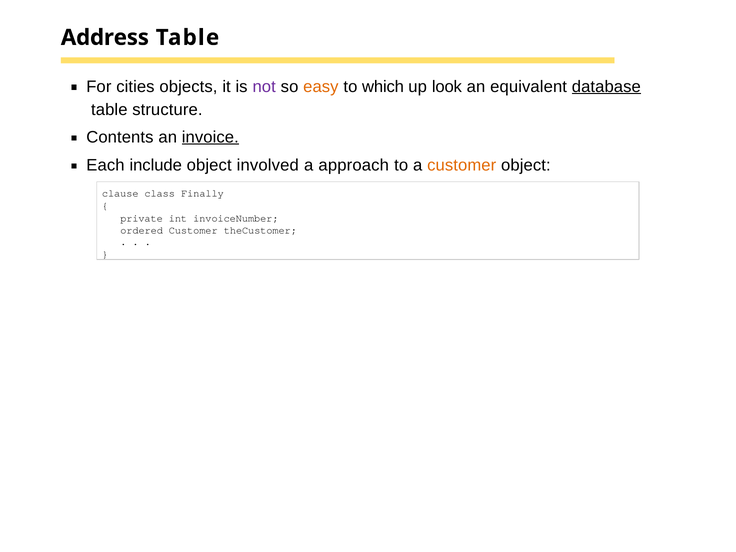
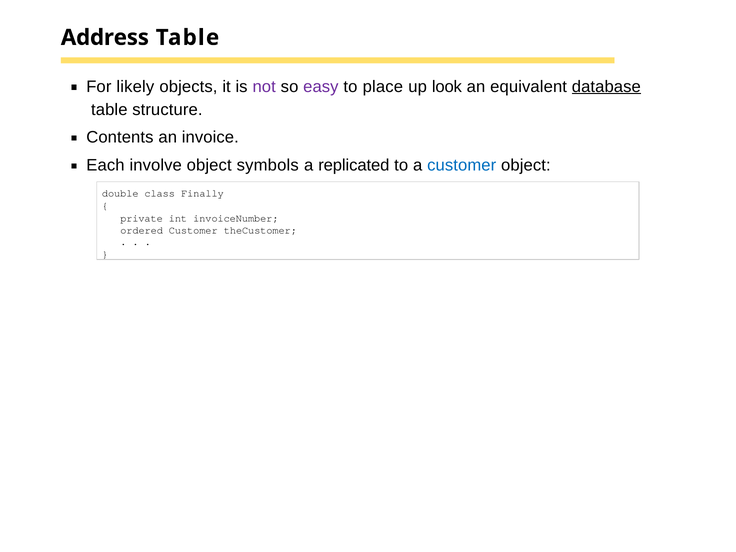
cities: cities -> likely
easy colour: orange -> purple
which: which -> place
invoice underline: present -> none
include: include -> involve
involved: involved -> symbols
approach: approach -> replicated
customer at (462, 165) colour: orange -> blue
clause: clause -> double
